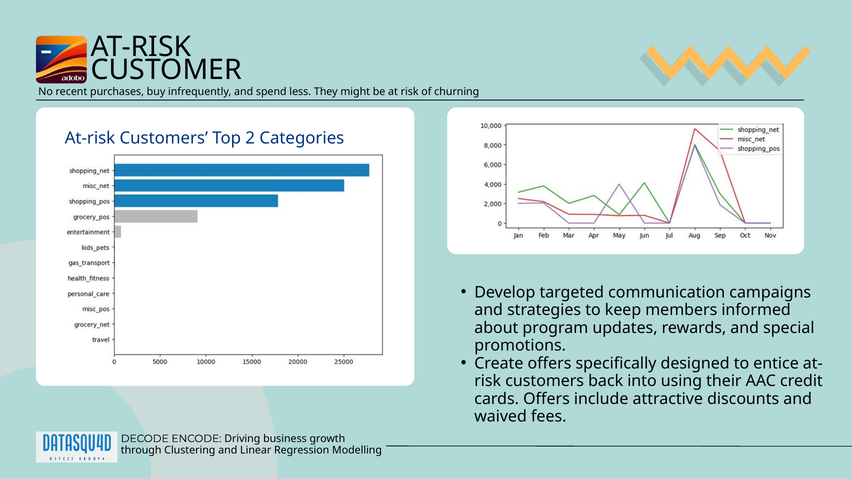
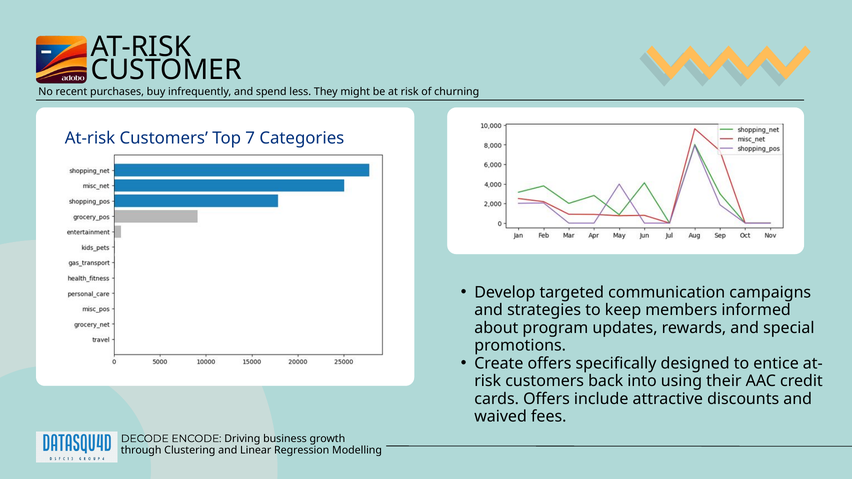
2: 2 -> 7
